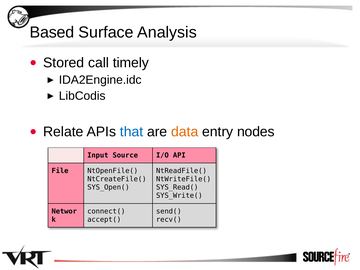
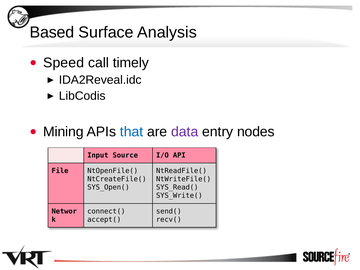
Stored: Stored -> Speed
IDA2Engine.idc: IDA2Engine.idc -> IDA2Reveal.idc
Relate: Relate -> Mining
data colour: orange -> purple
